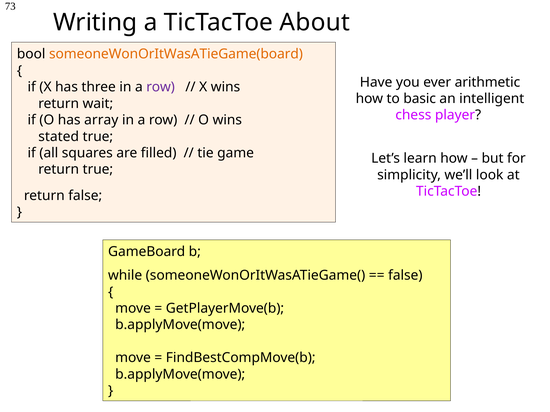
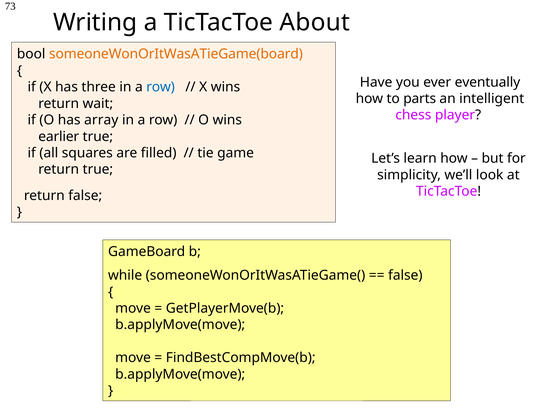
arithmetic: arithmetic -> eventually
row at (161, 87) colour: purple -> blue
basic: basic -> parts
stated: stated -> earlier
